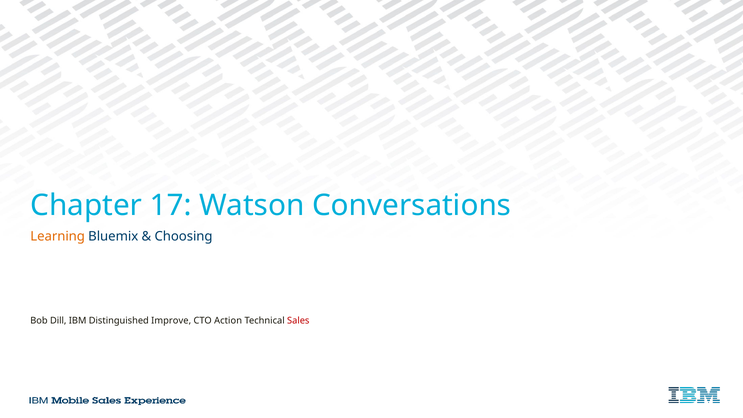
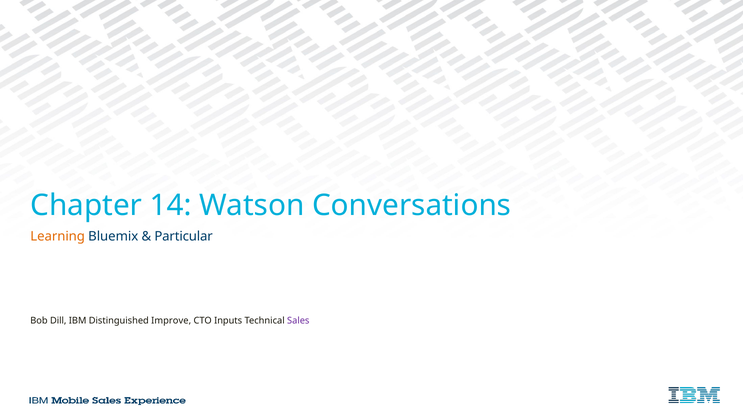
17: 17 -> 14
Choosing: Choosing -> Particular
Action: Action -> Inputs
Sales colour: red -> purple
